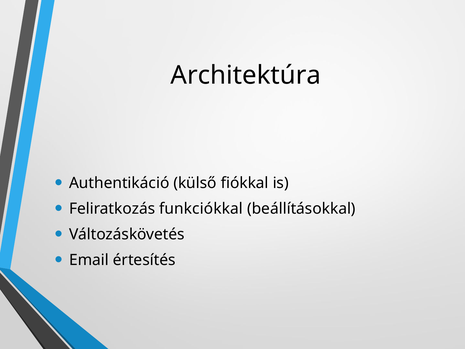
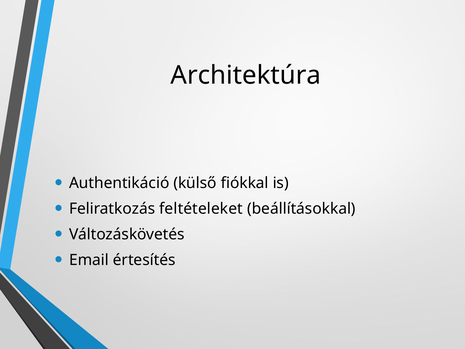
funkciókkal: funkciókkal -> feltételeket
